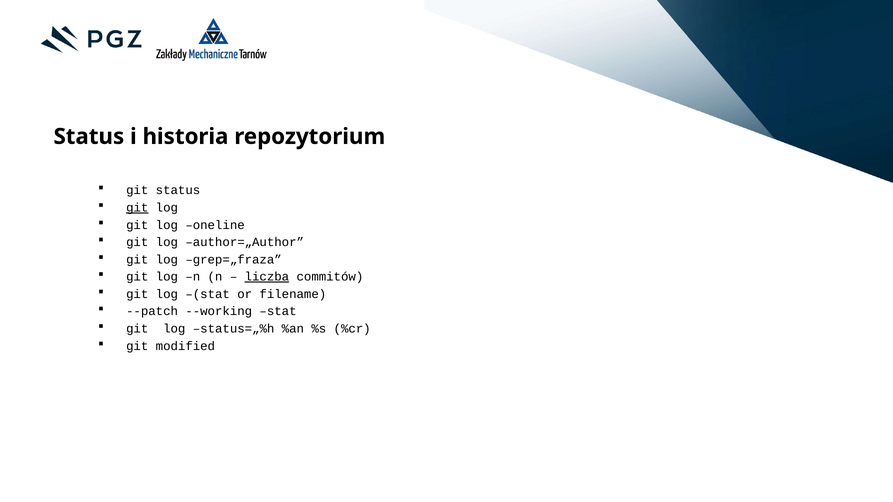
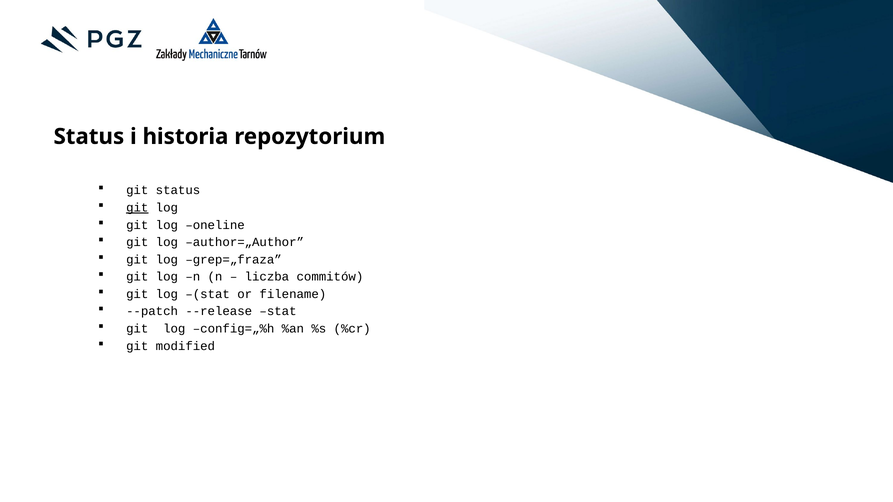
liczba underline: present -> none
--working: --working -> --release
status=„%h: status=„%h -> config=„%h
